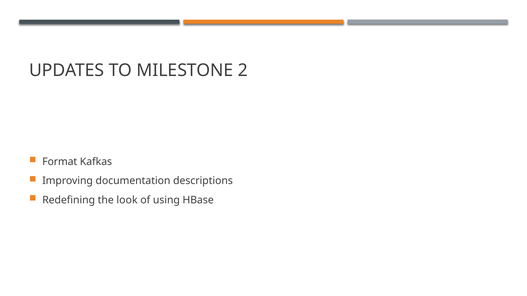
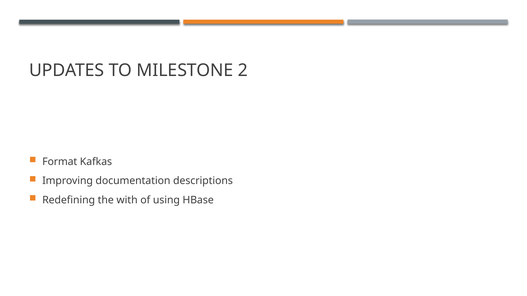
look: look -> with
